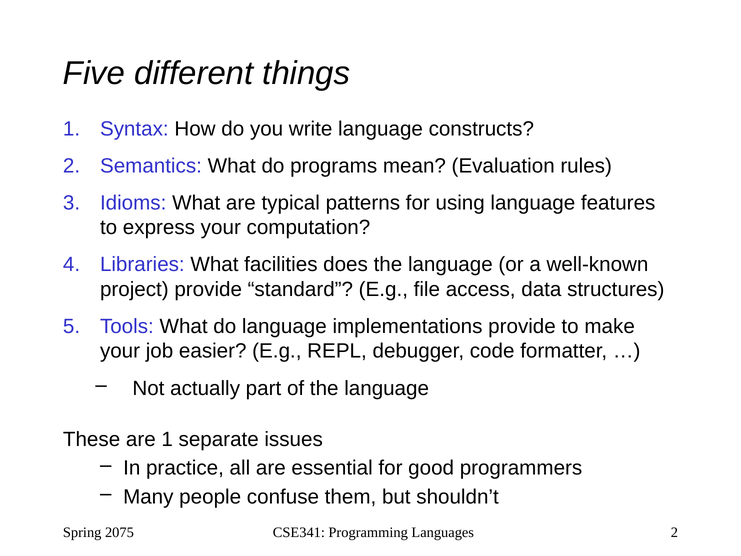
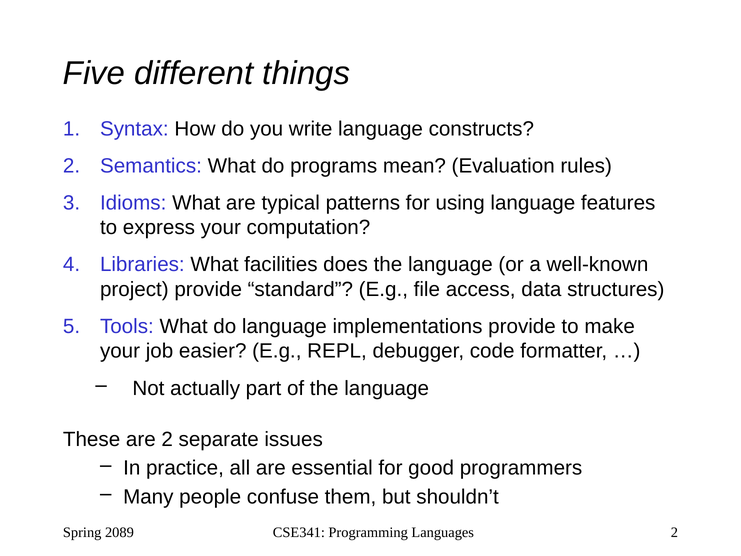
are 1: 1 -> 2
2075: 2075 -> 2089
